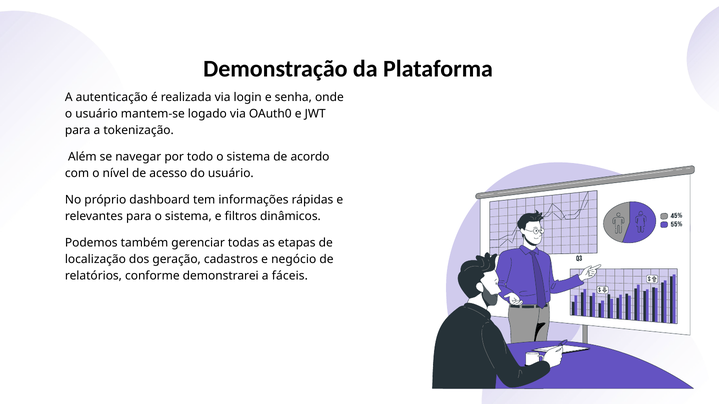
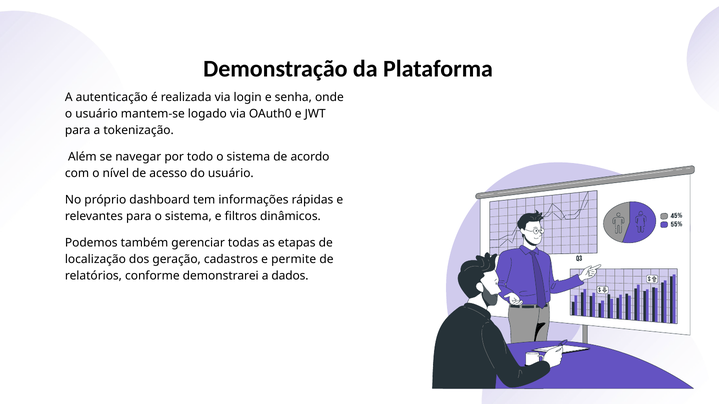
negócio: negócio -> permite
fáceis: fáceis -> dados
